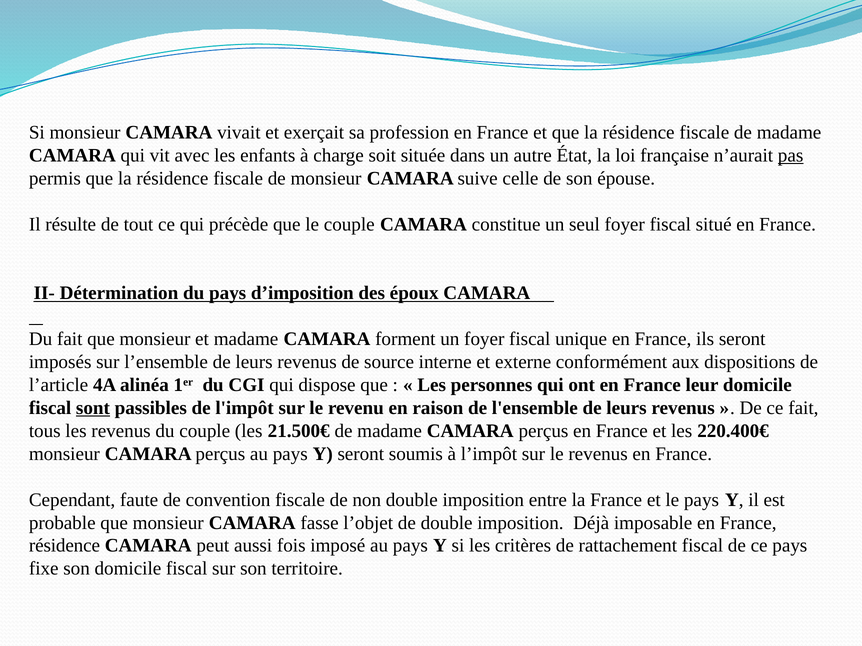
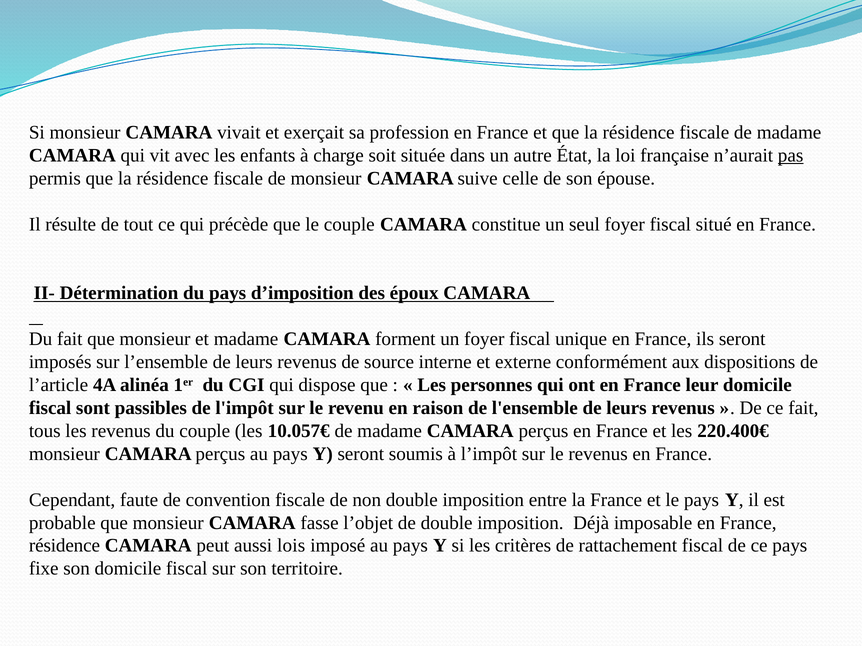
sont underline: present -> none
21.500€: 21.500€ -> 10.057€
fois: fois -> lois
